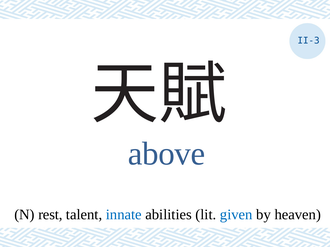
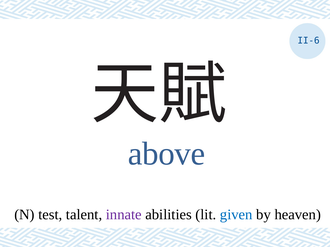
II-3: II-3 -> II-6
rest: rest -> test
innate colour: blue -> purple
